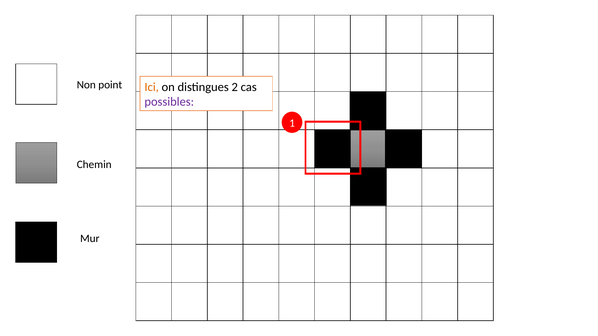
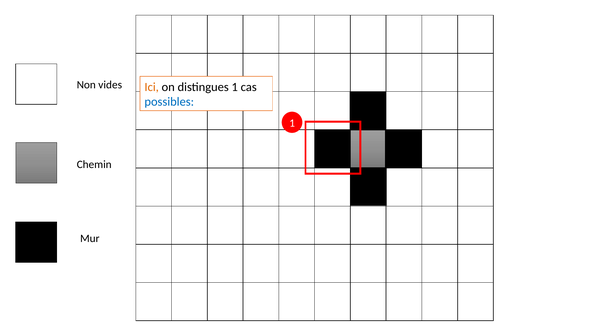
point: point -> vides
distingues 2: 2 -> 1
possibles colour: purple -> blue
